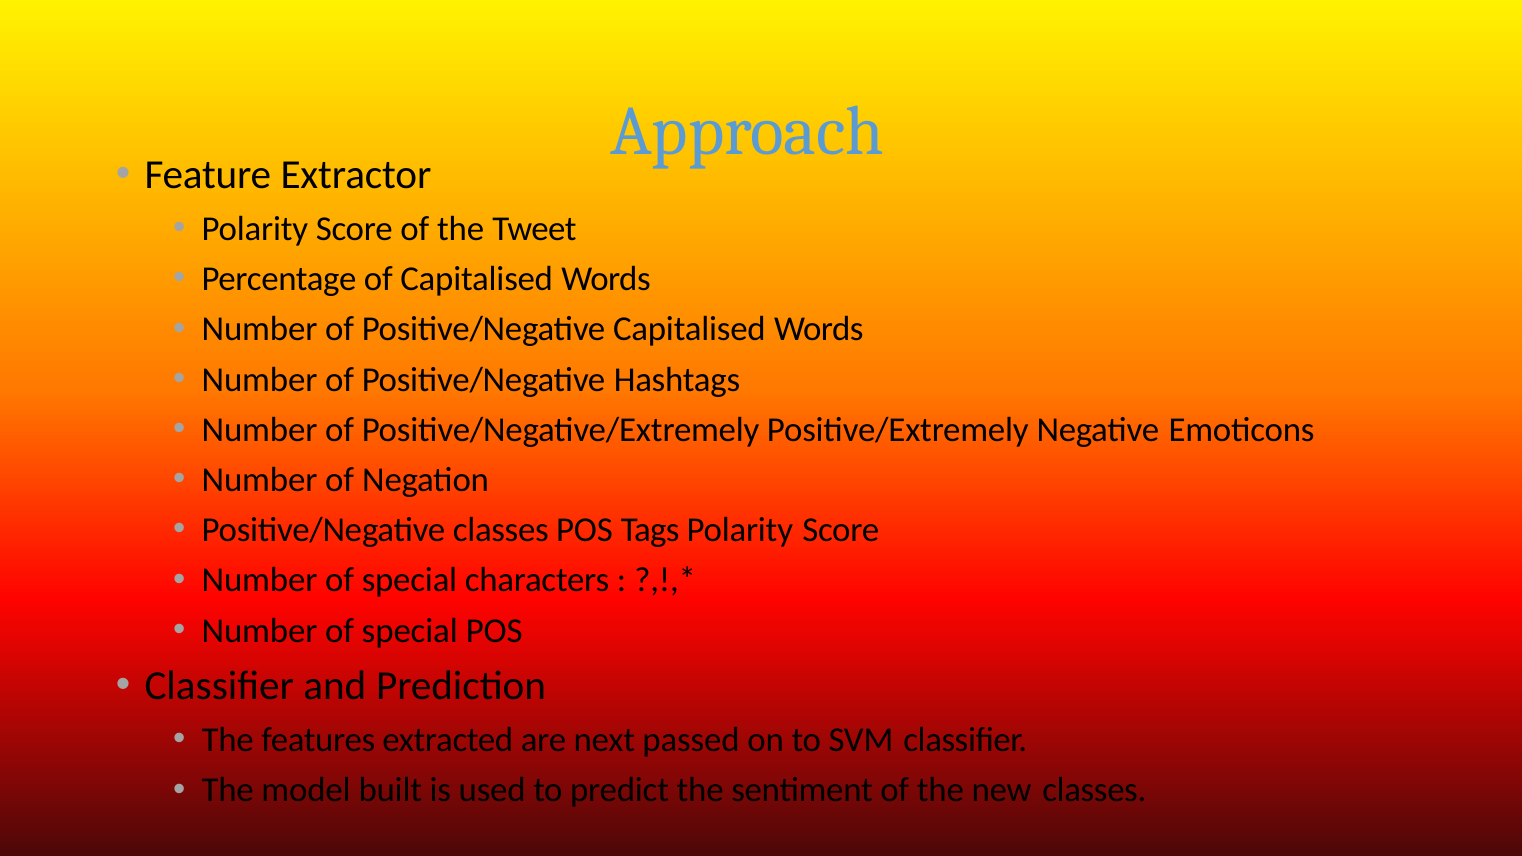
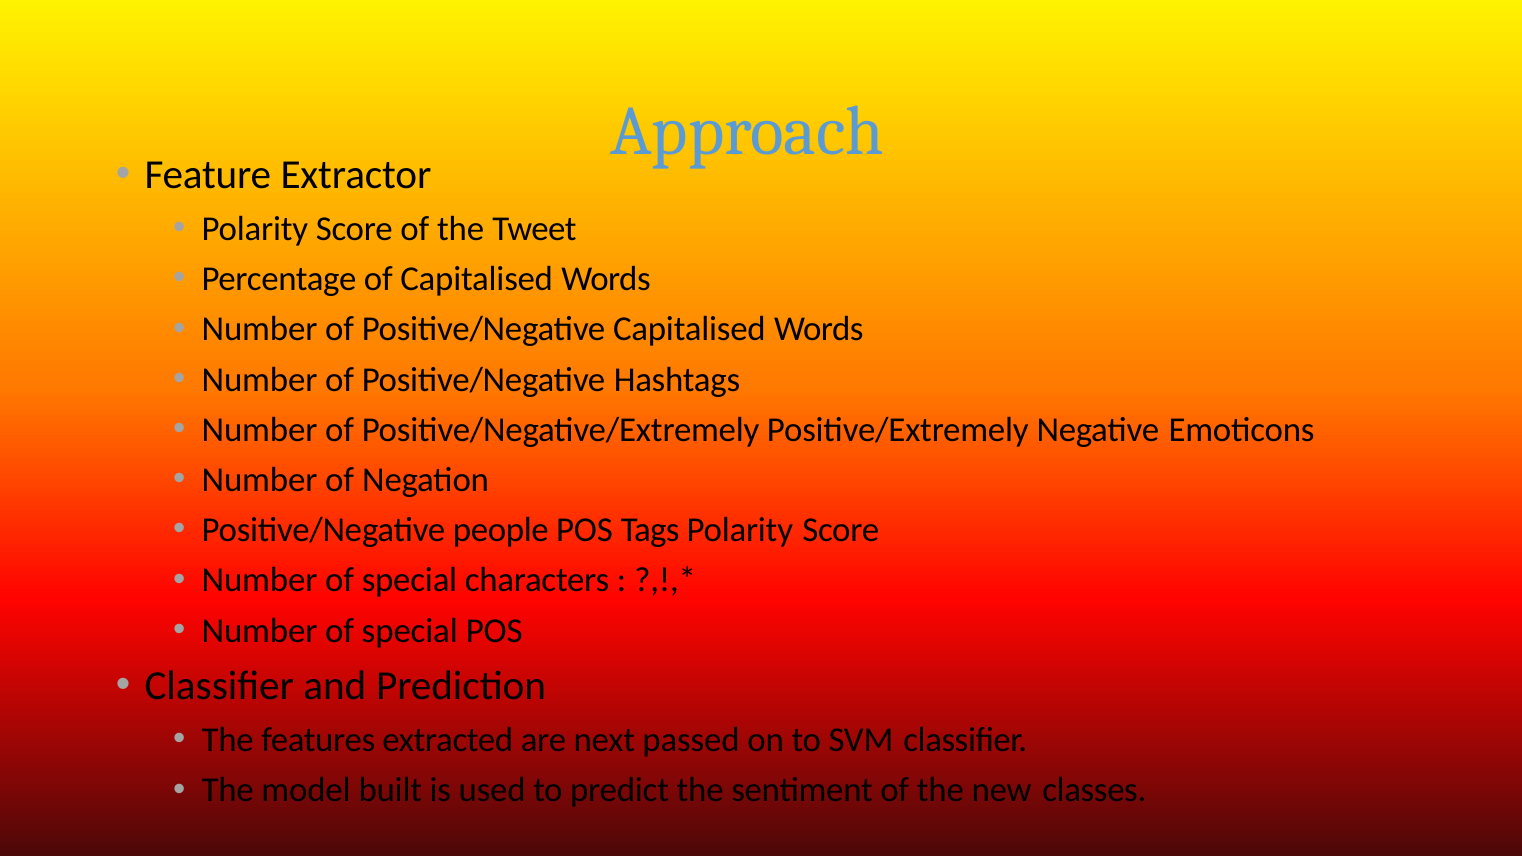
Positive/Negative classes: classes -> people
